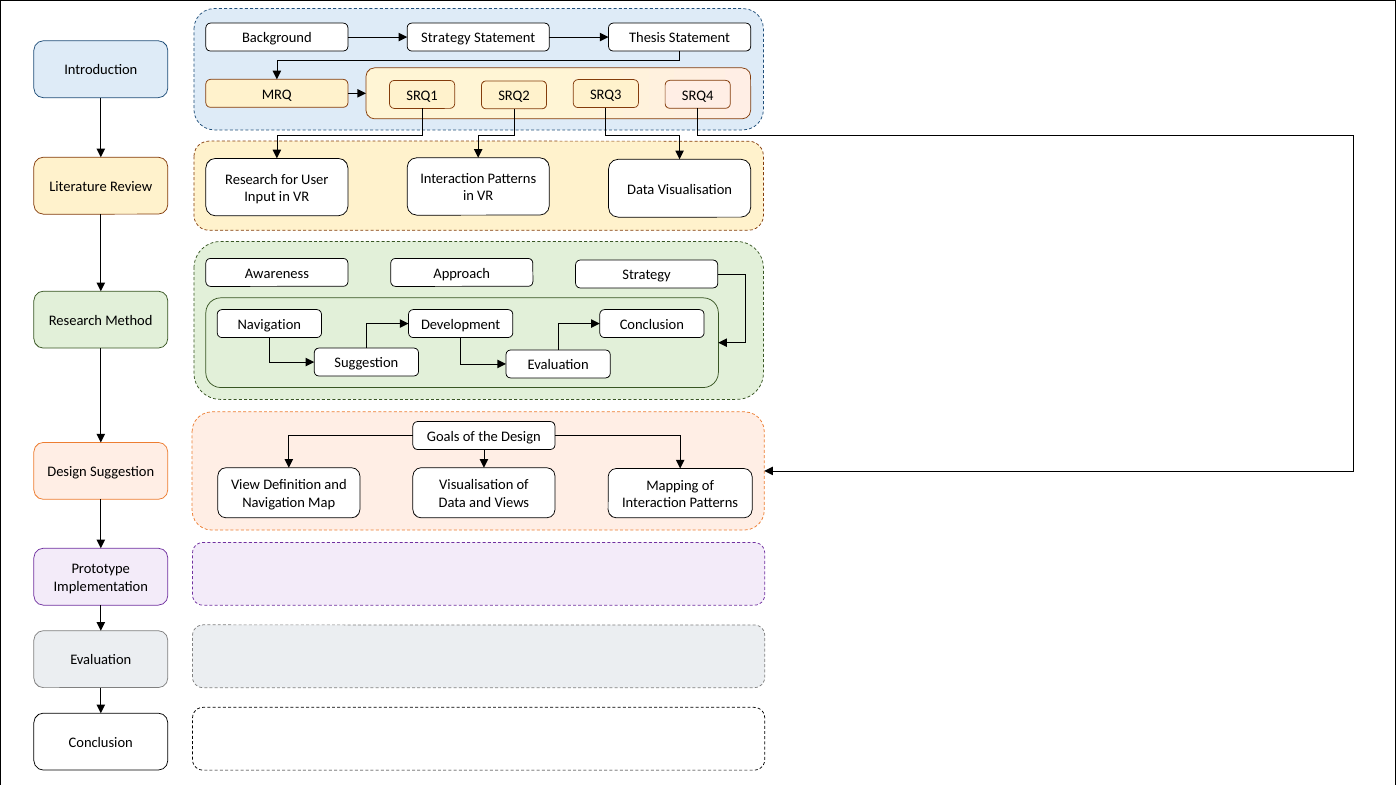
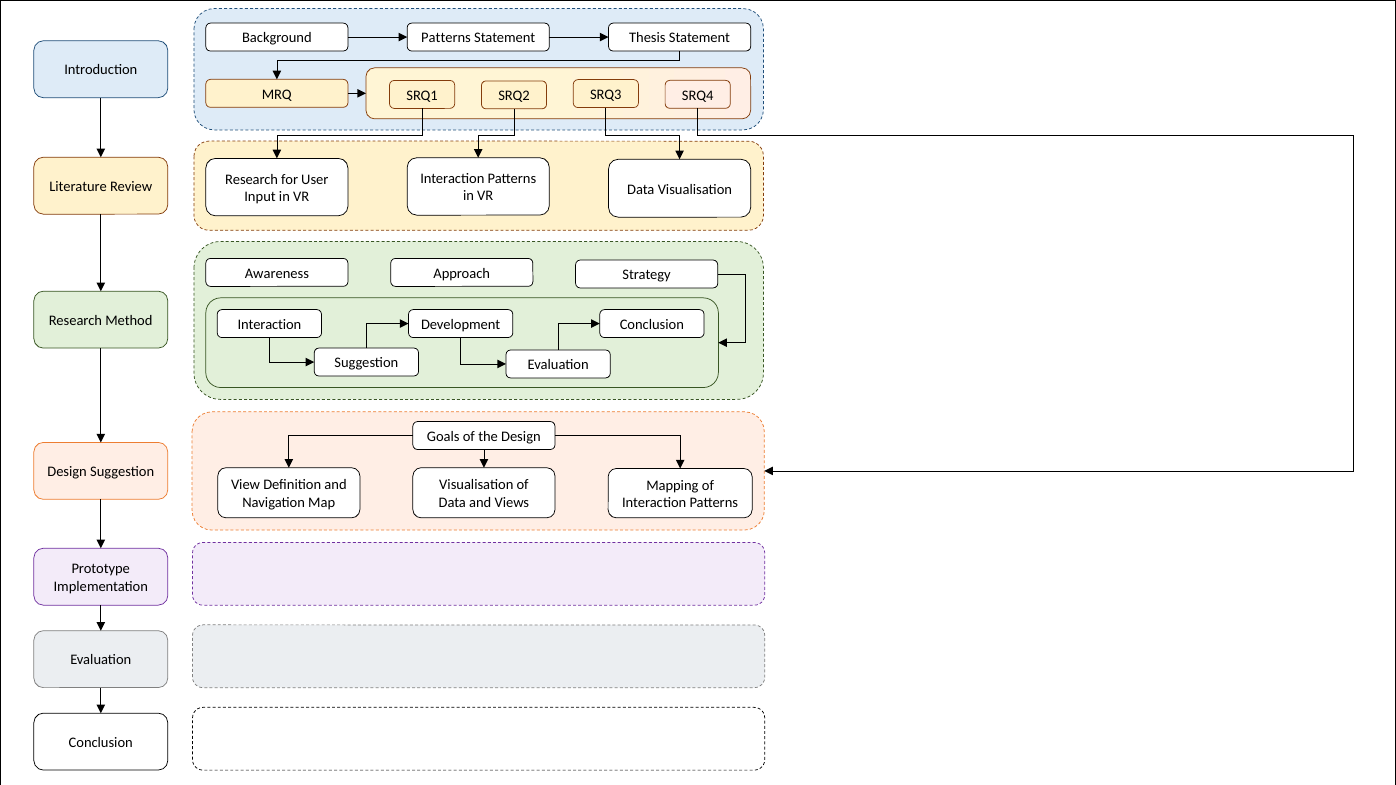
Background Strategy: Strategy -> Patterns
Navigation at (269, 325): Navigation -> Interaction
